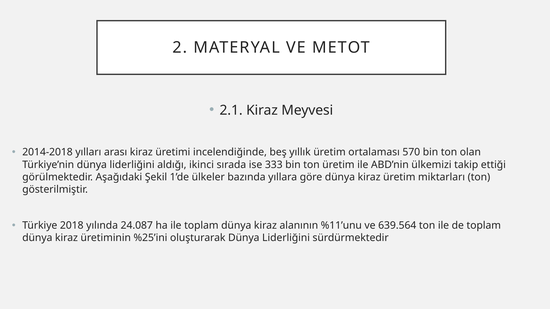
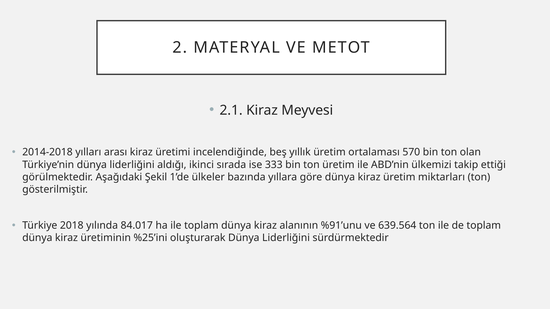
24.087: 24.087 -> 84.017
%11’unu: %11’unu -> %91’unu
